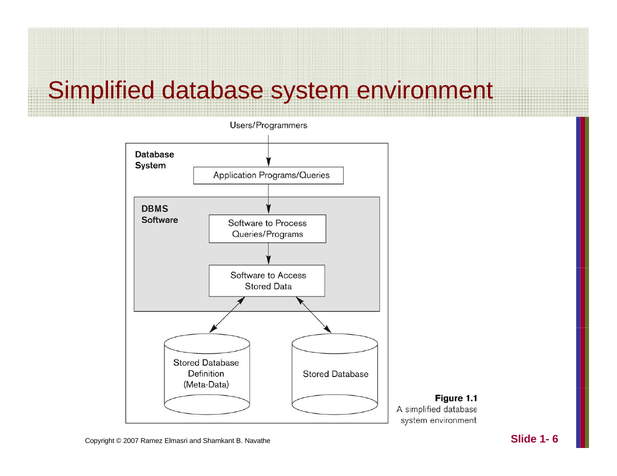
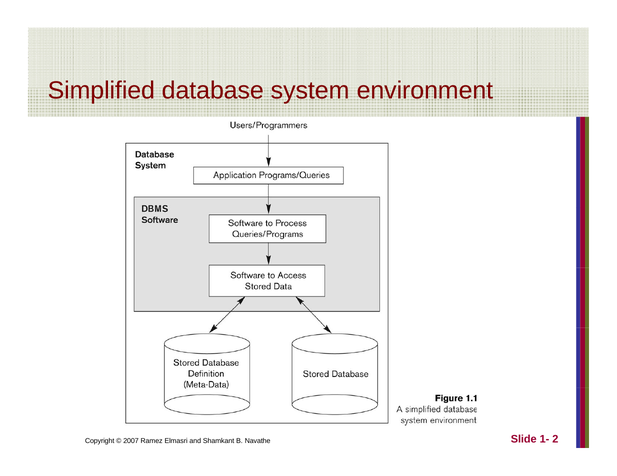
6: 6 -> 2
